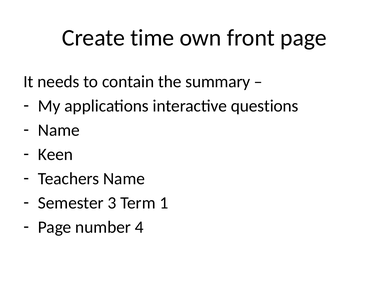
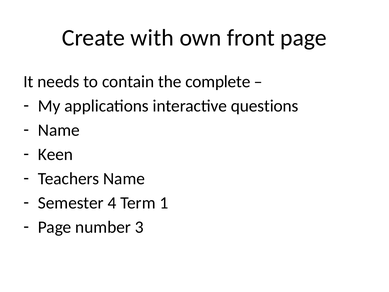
time: time -> with
summary: summary -> complete
3: 3 -> 4
4: 4 -> 3
